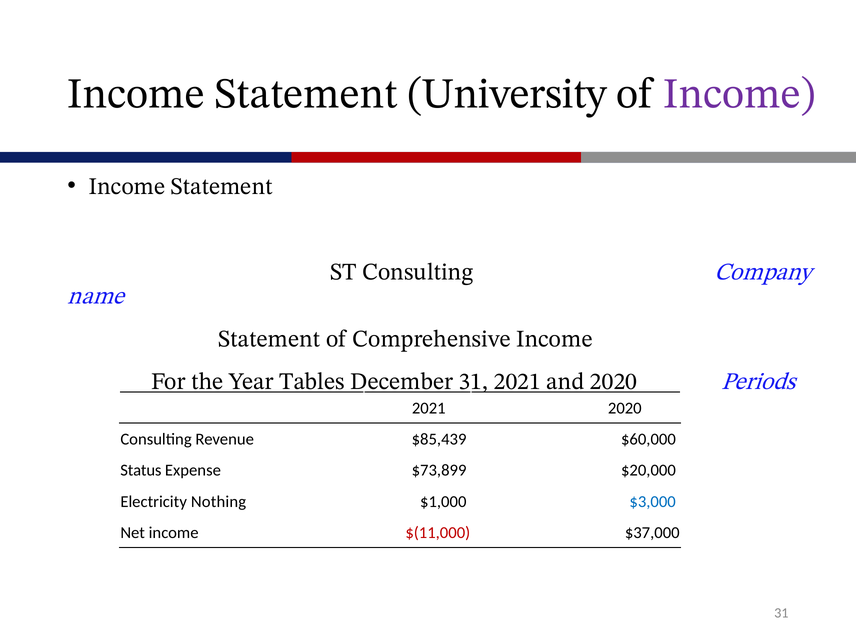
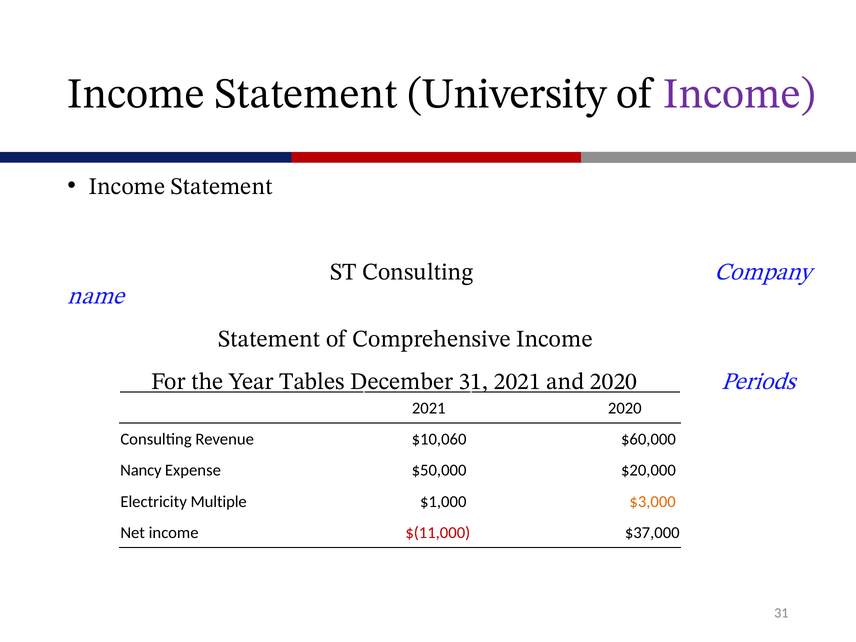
$85,439: $85,439 -> $10,060
Status: Status -> Nancy
$73,899: $73,899 -> $50,000
Nothing: Nothing -> Multiple
$3,000 colour: blue -> orange
